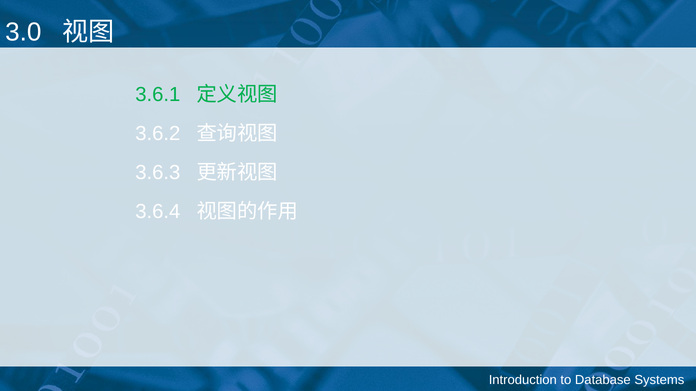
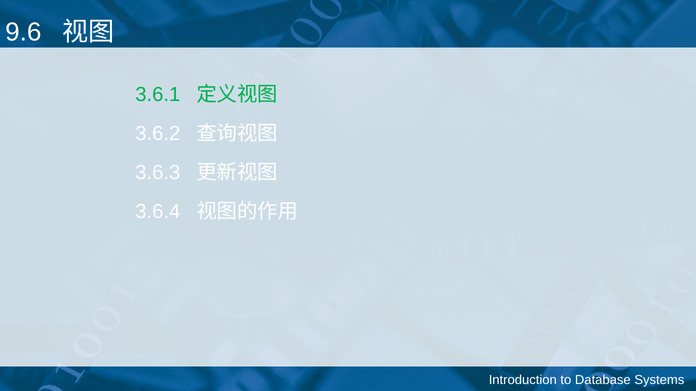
3.0: 3.0 -> 9.6
